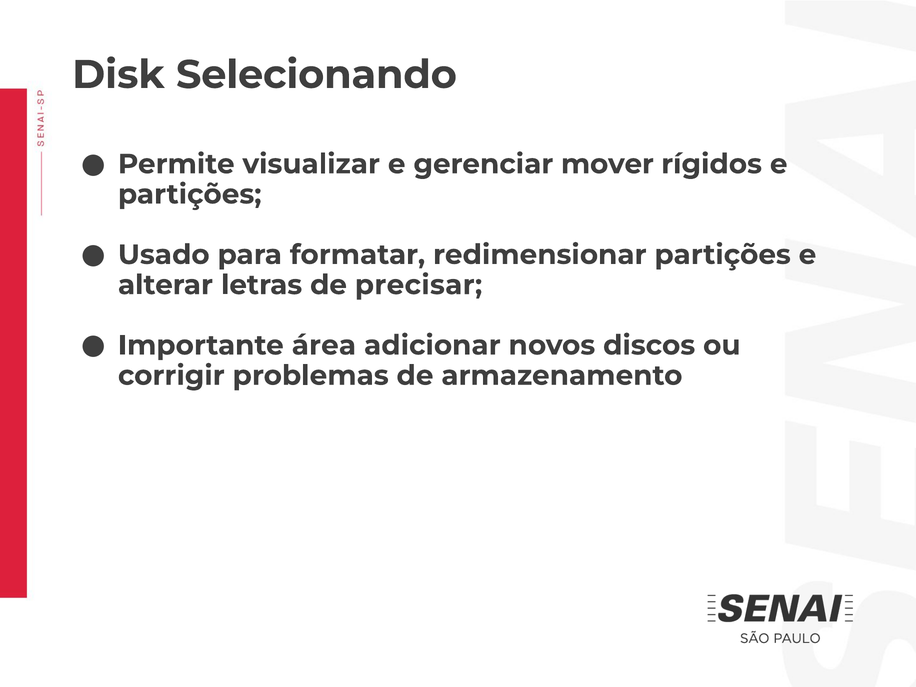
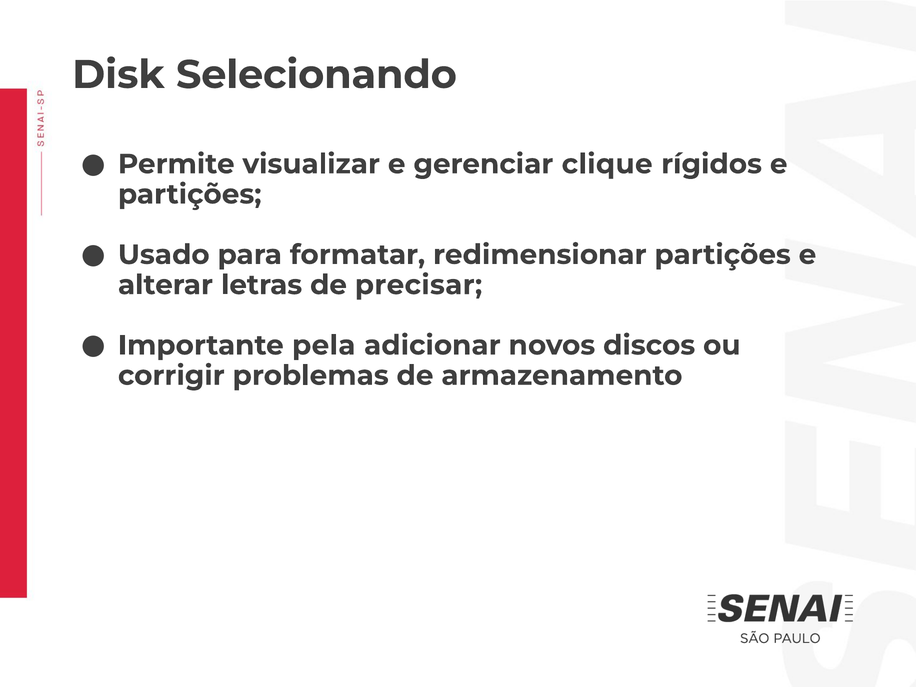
mover: mover -> clique
área: área -> pela
